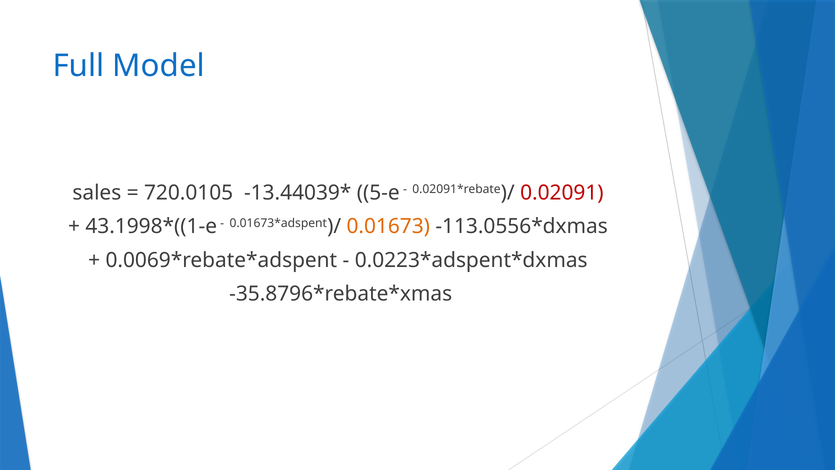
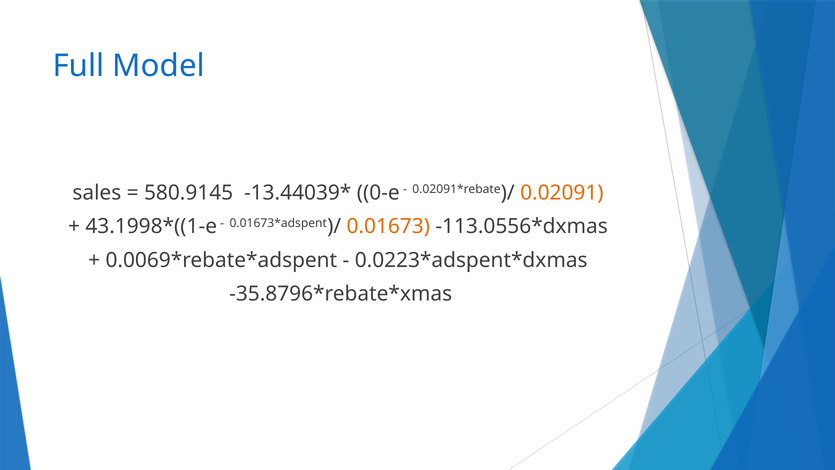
720.0105: 720.0105 -> 580.9145
5-e: 5-e -> 0-e
0.02091 colour: red -> orange
